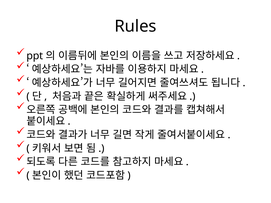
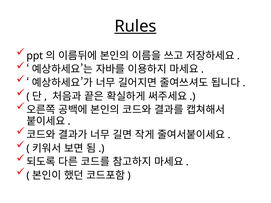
Rules underline: none -> present
